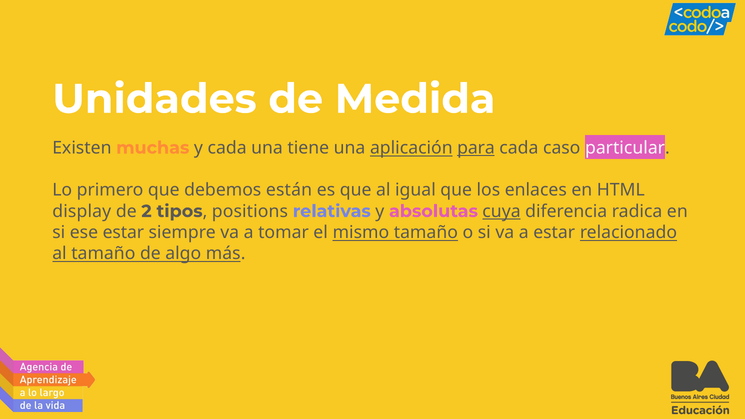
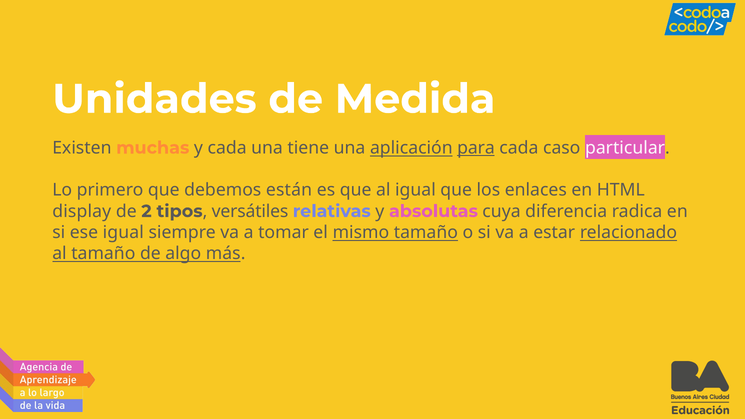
positions: positions -> versátiles
cuya underline: present -> none
ese estar: estar -> igual
